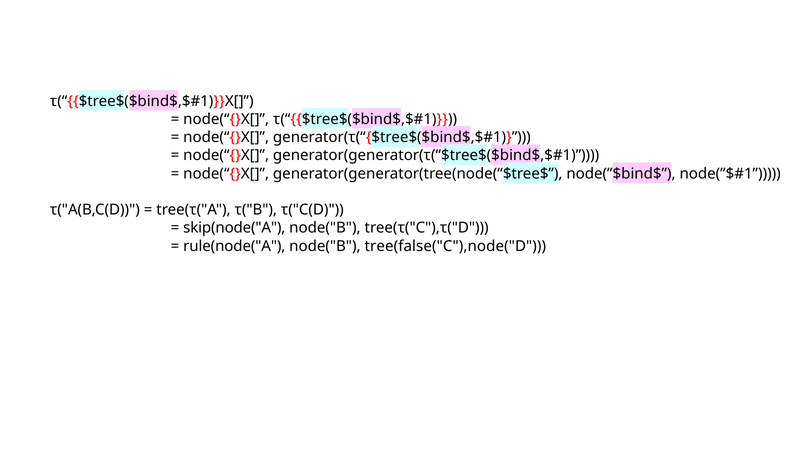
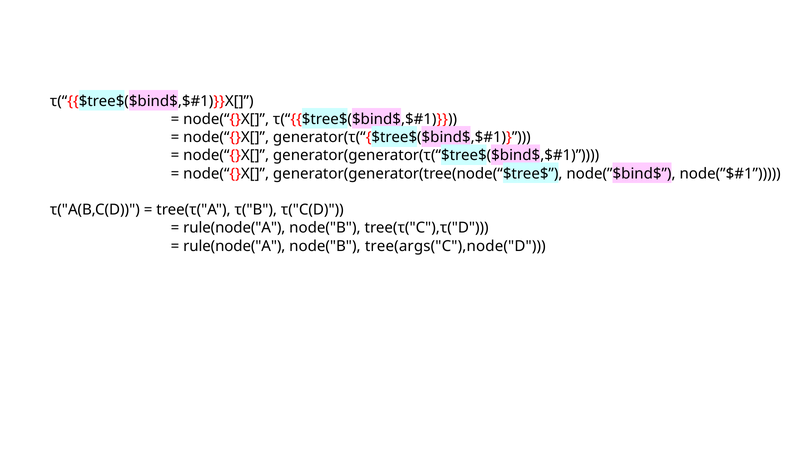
skip(node("A at (234, 228): skip(node("A -> rule(node("A
tree(false("C"),node("D: tree(false("C"),node("D -> tree(args("C"),node("D
